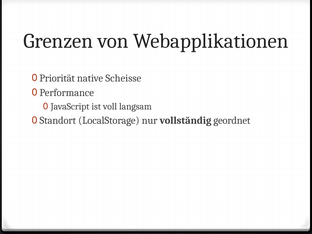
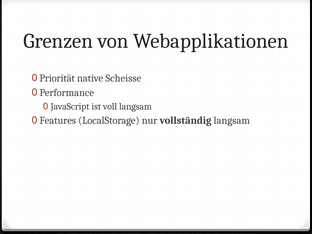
Standort: Standort -> Features
vollständig geordnet: geordnet -> langsam
